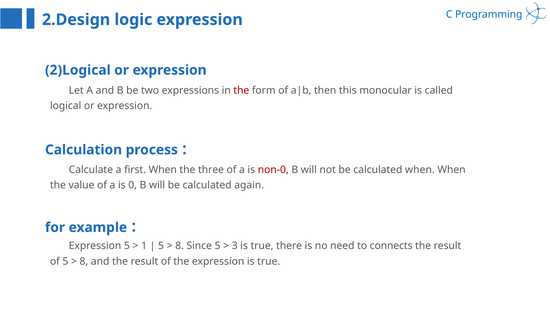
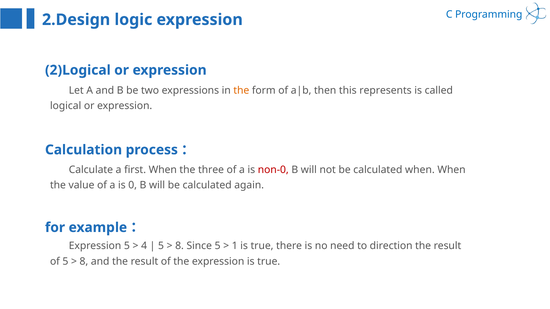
the at (241, 91) colour: red -> orange
monocular: monocular -> represents
1: 1 -> 4
3: 3 -> 1
connects: connects -> direction
